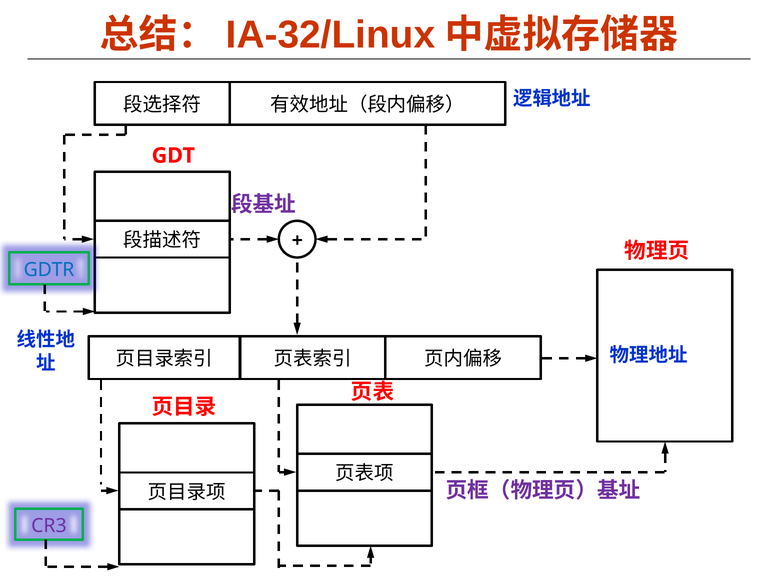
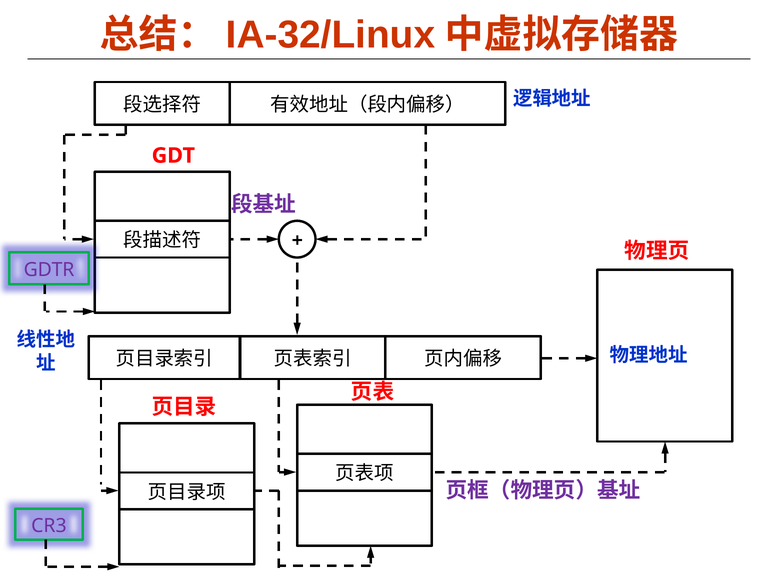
GDTR colour: blue -> purple
